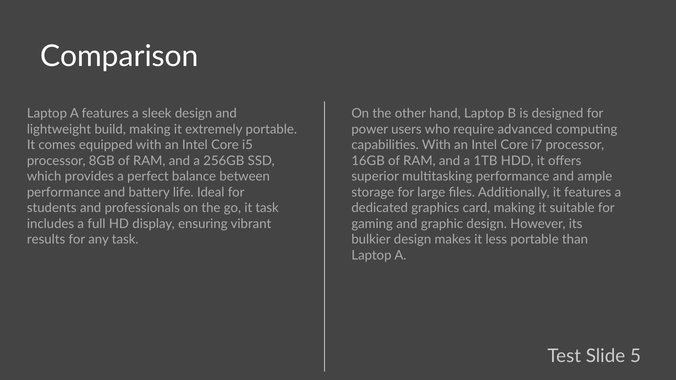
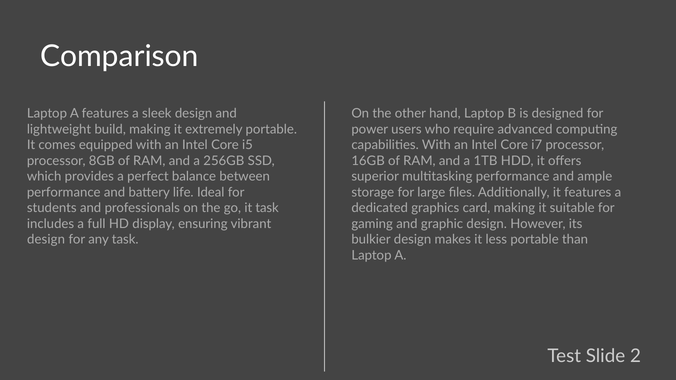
results at (46, 240): results -> design
5: 5 -> 2
